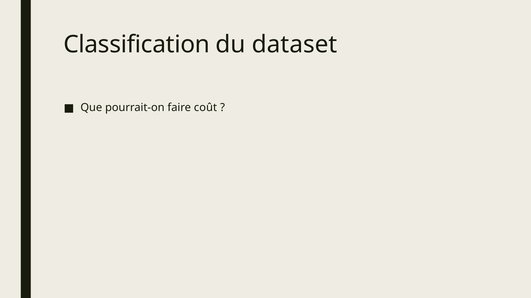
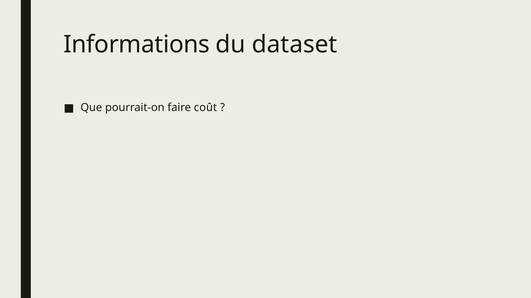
Classification: Classification -> Informations
